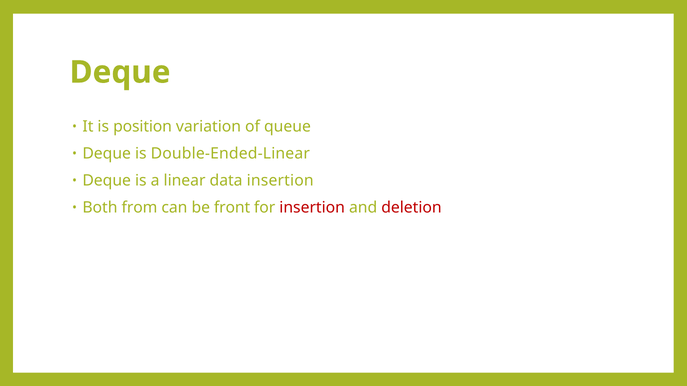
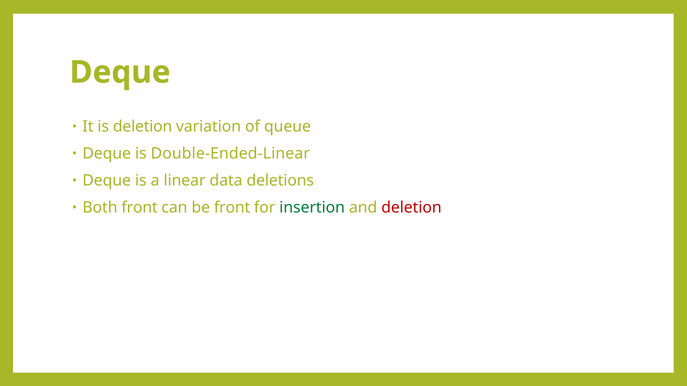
is position: position -> deletion
data insertion: insertion -> deletions
Both from: from -> front
insertion at (312, 208) colour: red -> green
